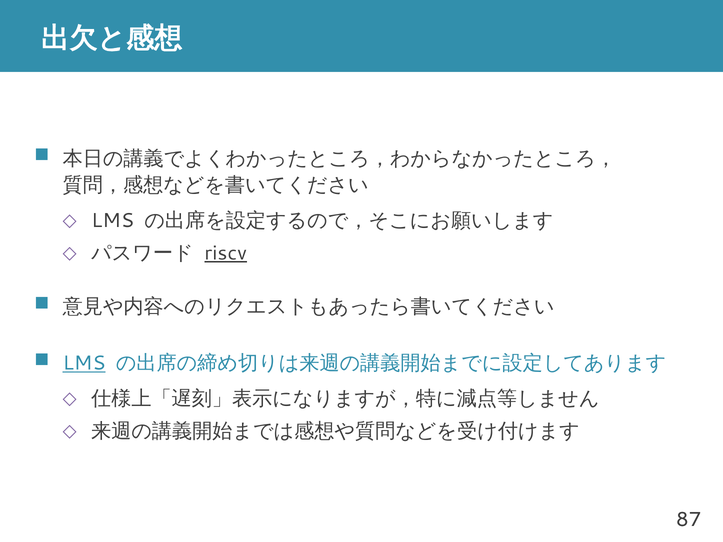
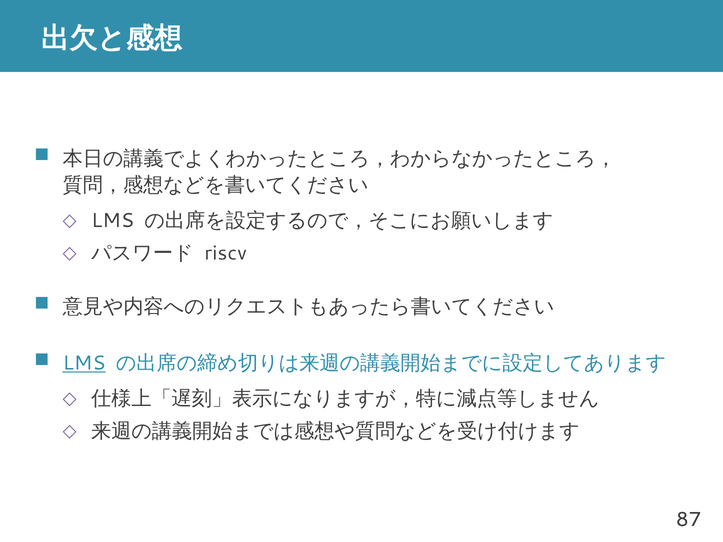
riscv underline: present -> none
